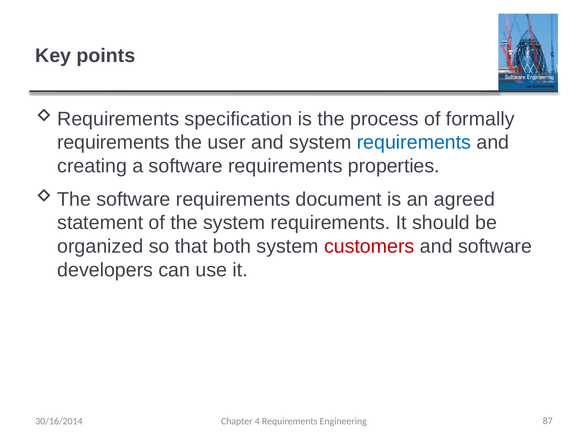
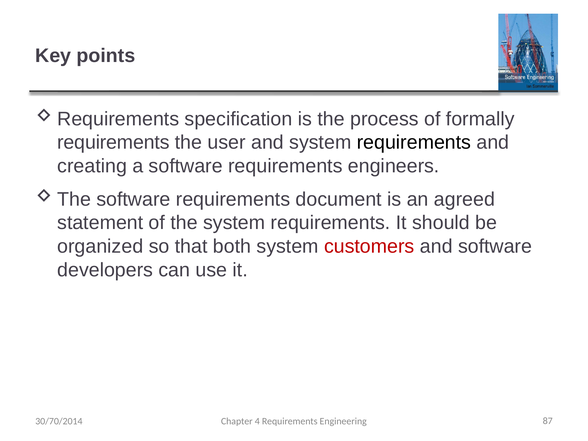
requirements at (414, 142) colour: blue -> black
properties: properties -> engineers
30/16/2014: 30/16/2014 -> 30/70/2014
